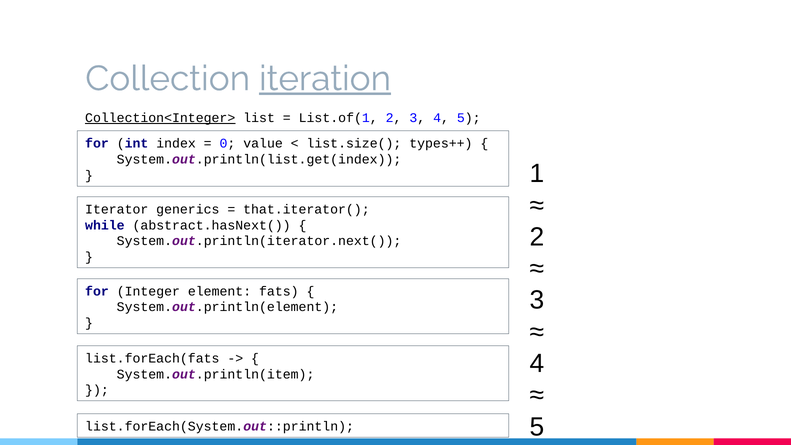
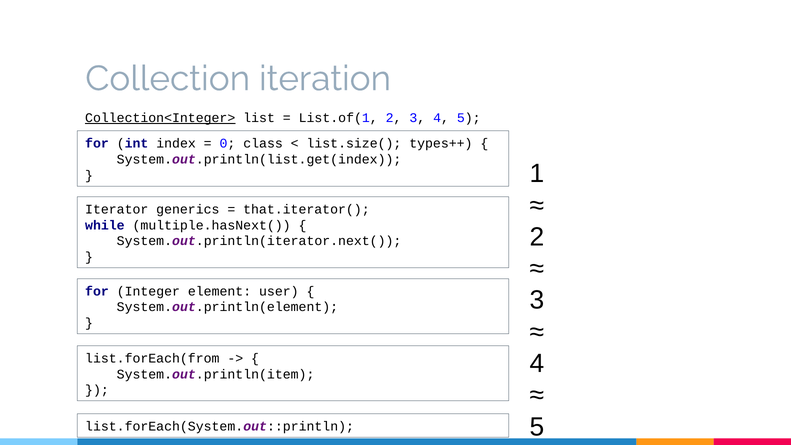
iteration underline: present -> none
value: value -> class
abstract.hasNext(: abstract.hasNext( -> multiple.hasNext(
fats: fats -> user
list.forEach(fats: list.forEach(fats -> list.forEach(from
